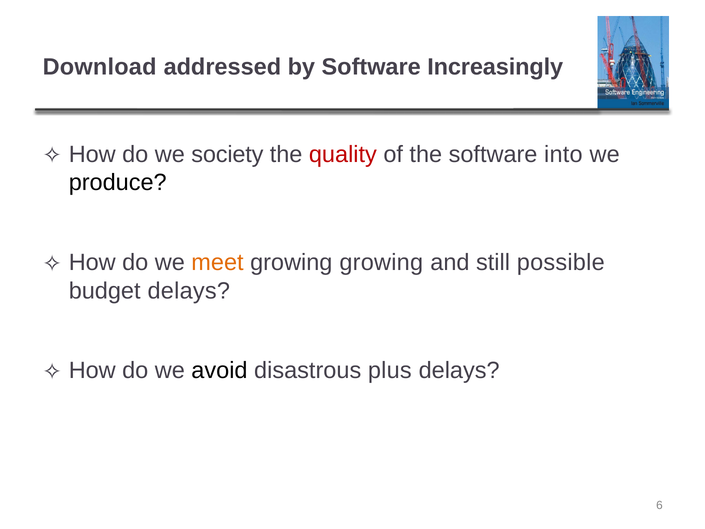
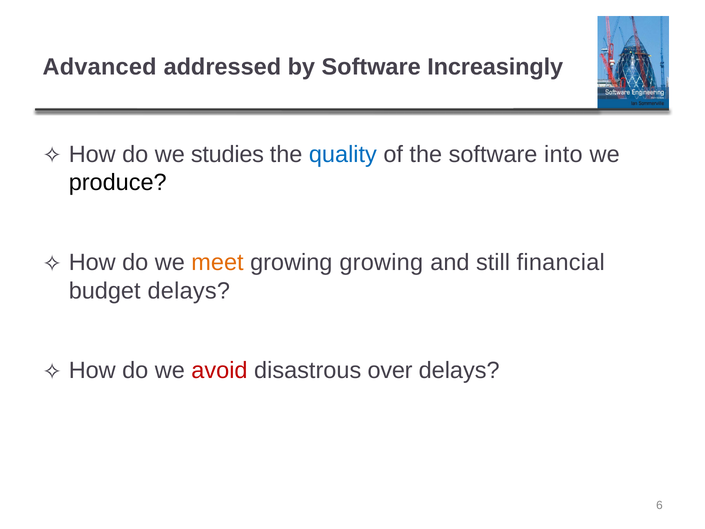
Download: Download -> Advanced
society: society -> studies
quality colour: red -> blue
possible: possible -> financial
avoid colour: black -> red
plus: plus -> over
